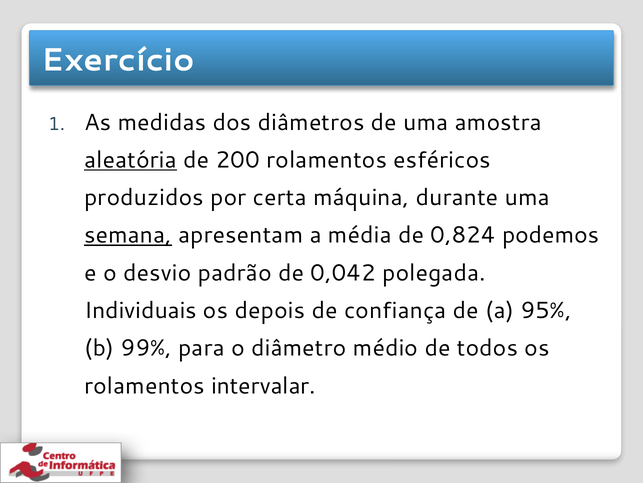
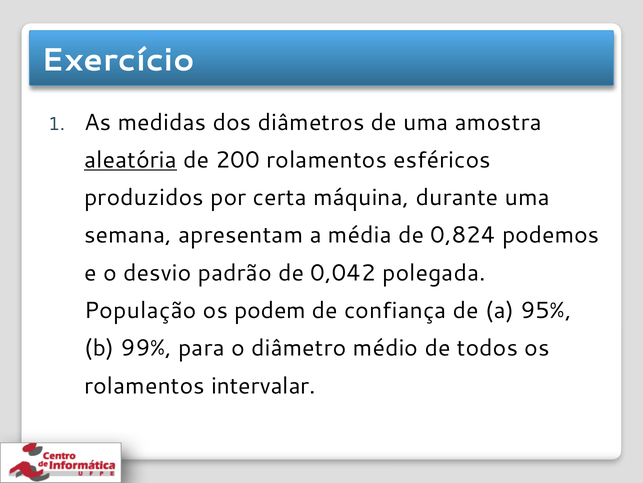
semana underline: present -> none
Individuais: Individuais -> População
depois: depois -> podem
